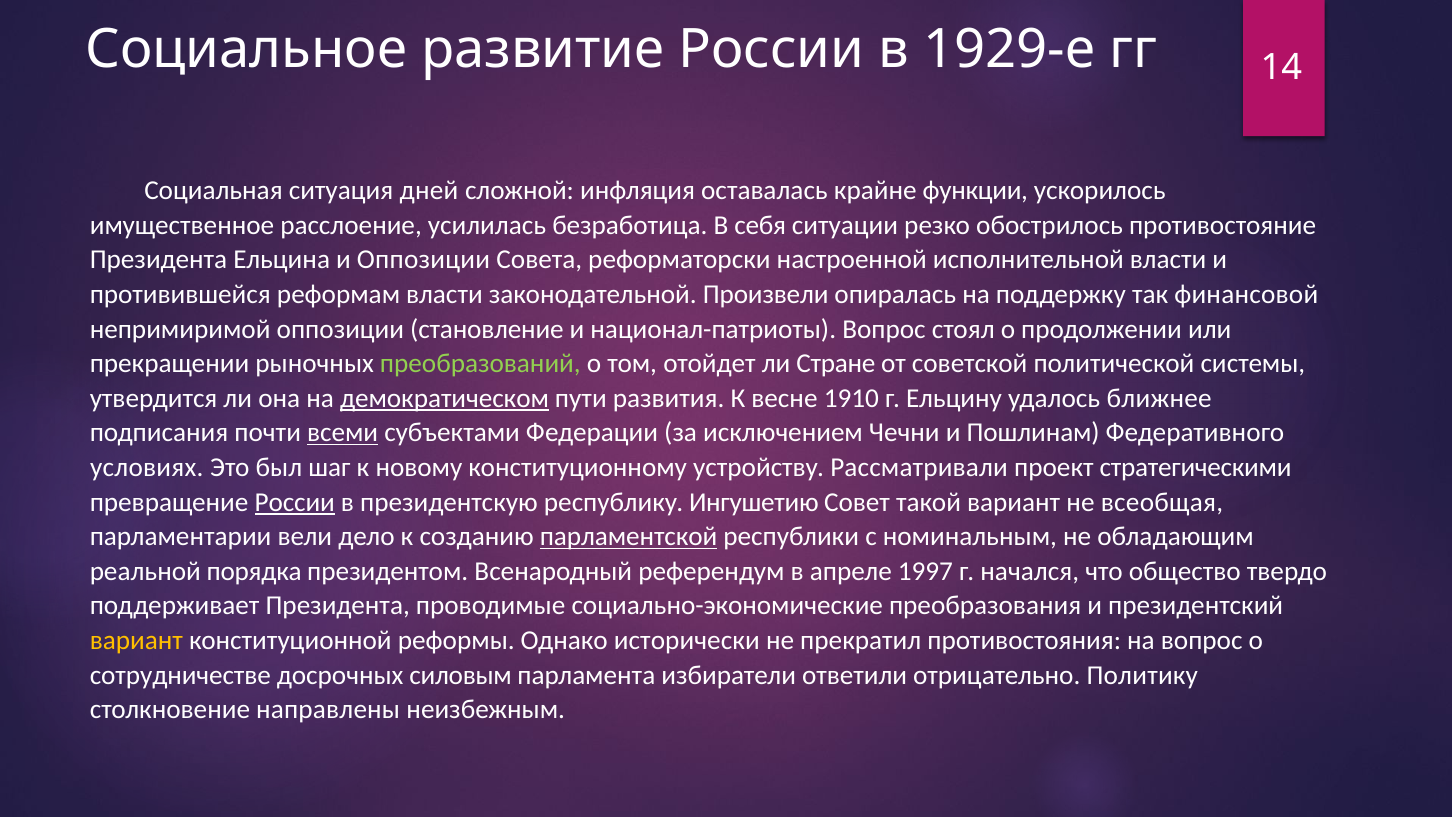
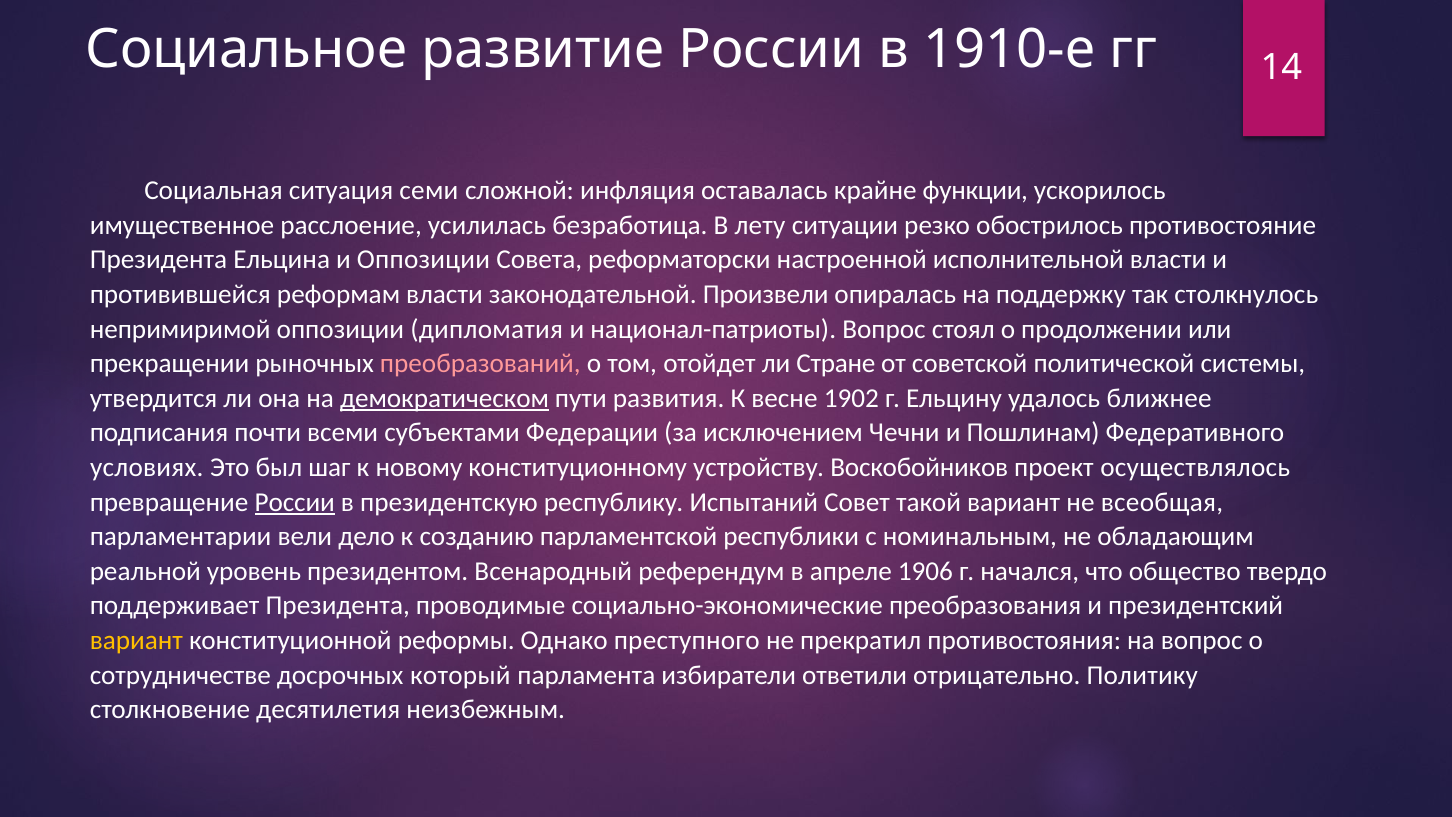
1929-е: 1929-е -> 1910-е
дней: дней -> семи
себя: себя -> лету
финансовой: финансовой -> столкнулось
становление: становление -> дипломатия
преобразований colour: light green -> pink
1910: 1910 -> 1902
всеми underline: present -> none
Рассматривали: Рассматривали -> Воскобойников
стратегическими: стратегическими -> осуществлялось
Ингушетию: Ингушетию -> Испытаний
парламентской underline: present -> none
порядка: порядка -> уровень
1997: 1997 -> 1906
исторически: исторически -> преступного
силовым: силовым -> который
направлены: направлены -> десятилетия
